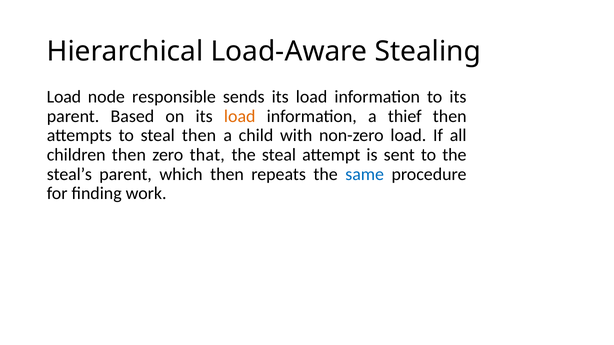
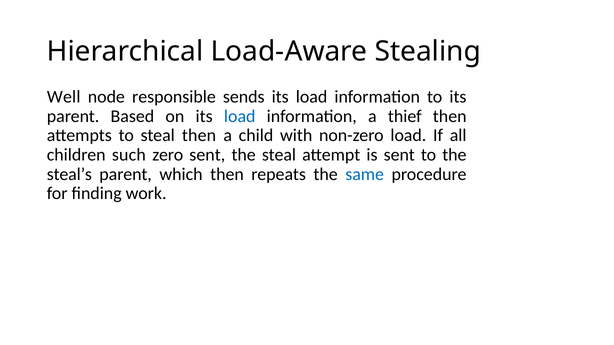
Load at (64, 97): Load -> Well
load at (240, 116) colour: orange -> blue
children then: then -> such
zero that: that -> sent
